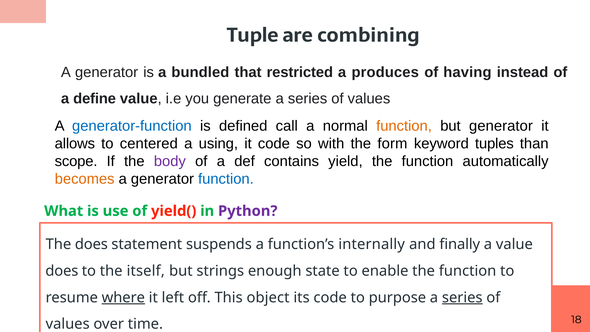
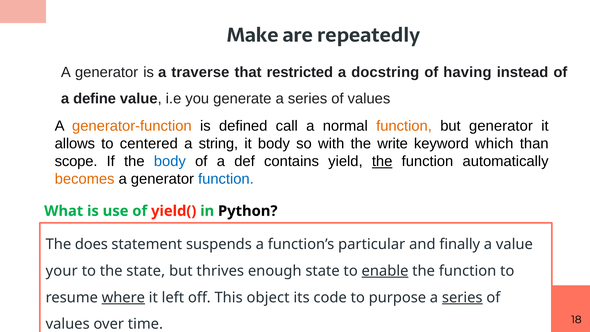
Tuple: Tuple -> Make
combining: combining -> repeatedly
bundled: bundled -> traverse
produces: produces -> docstring
generator-function colour: blue -> orange
using: using -> string
it code: code -> body
form: form -> write
tuples: tuples -> which
body at (170, 161) colour: purple -> blue
the at (382, 161) underline: none -> present
Python colour: purple -> black
internally: internally -> particular
does at (62, 271): does -> your
the itself: itself -> state
strings: strings -> thrives
enable underline: none -> present
